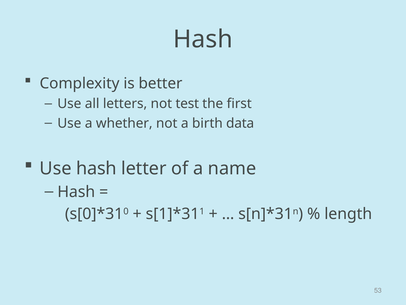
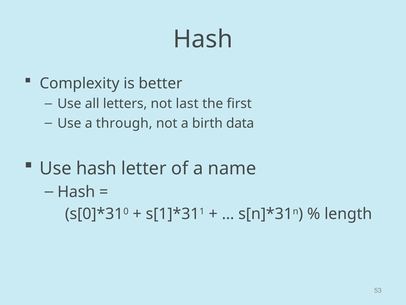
test: test -> last
whether: whether -> through
